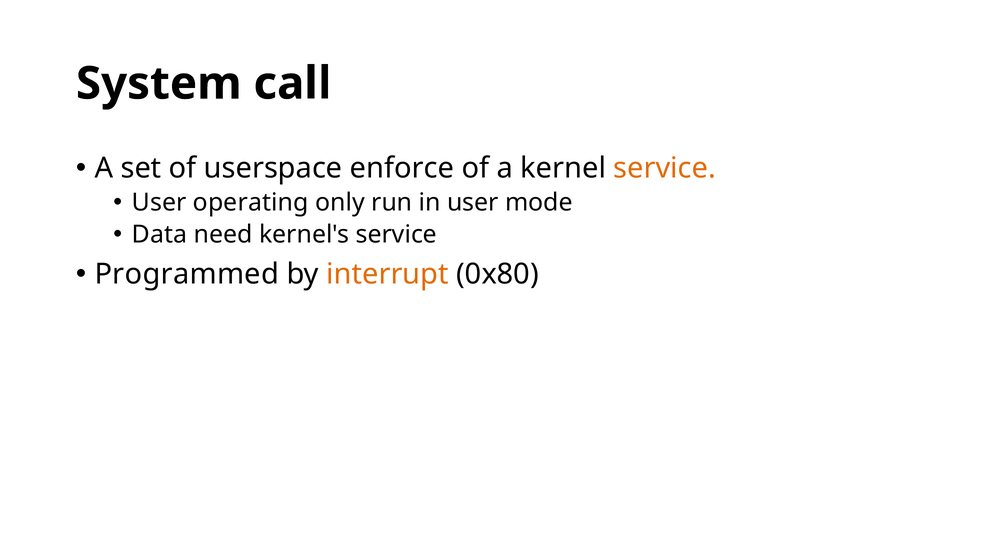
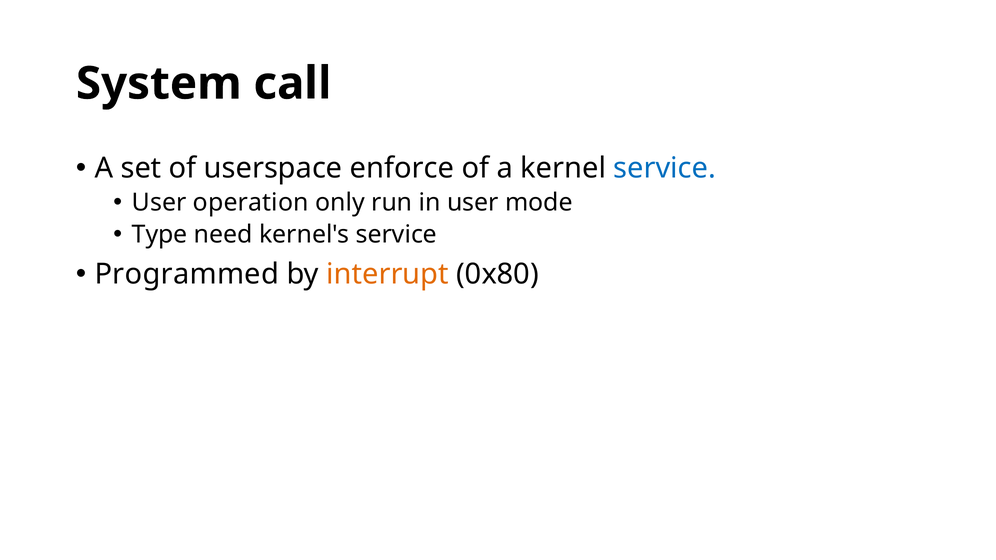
service at (665, 168) colour: orange -> blue
operating: operating -> operation
Data: Data -> Type
